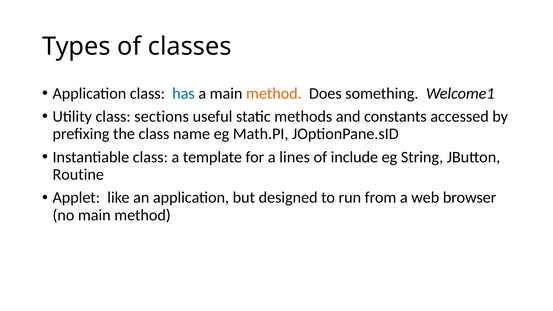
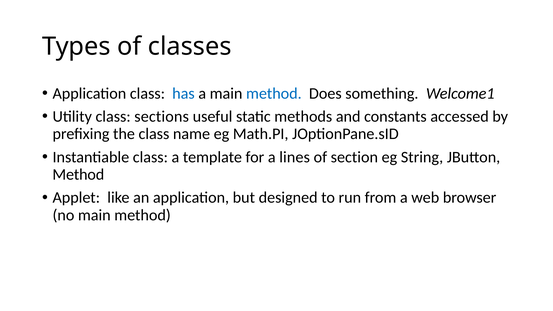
method at (274, 93) colour: orange -> blue
include: include -> section
Routine at (78, 175): Routine -> Method
